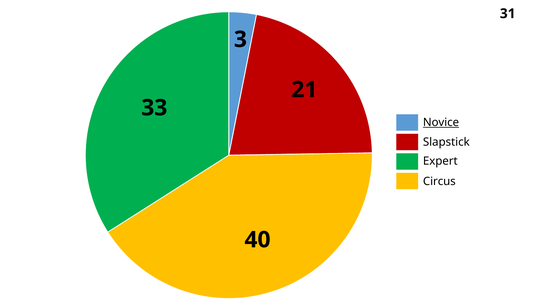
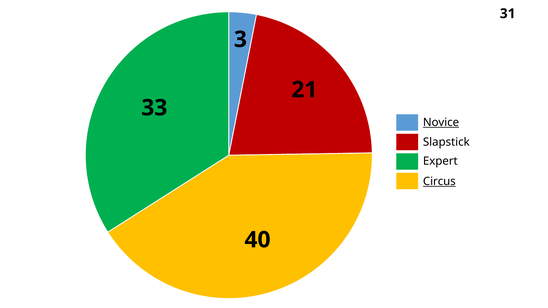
Circus underline: none -> present
